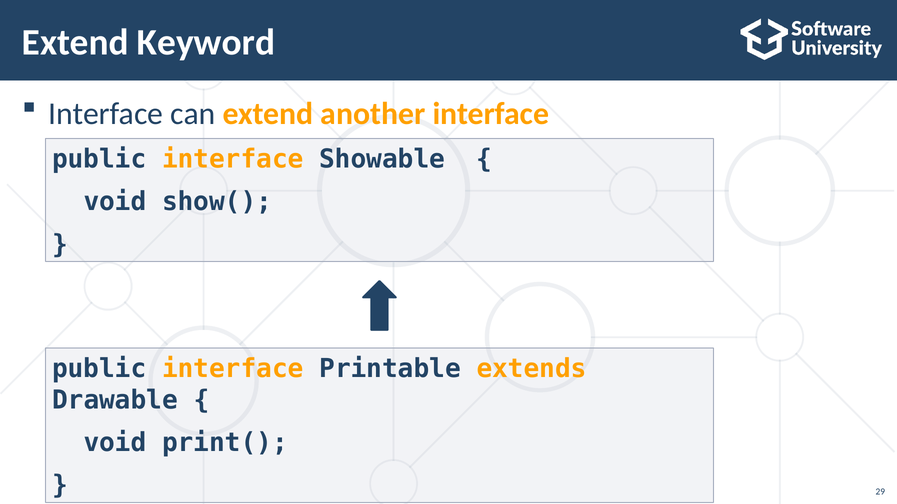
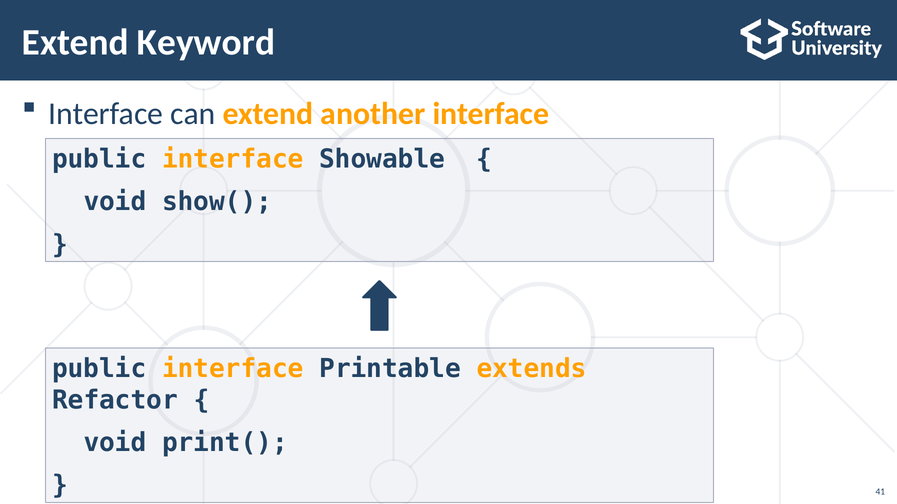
Drawable: Drawable -> Refactor
29: 29 -> 41
